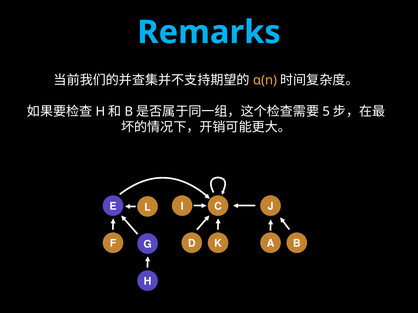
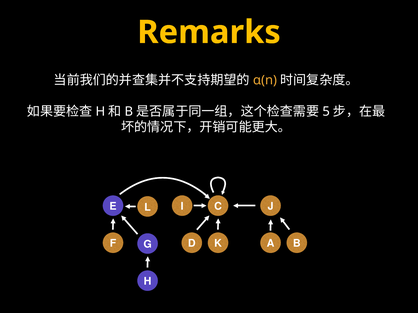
Remarks colour: light blue -> yellow
